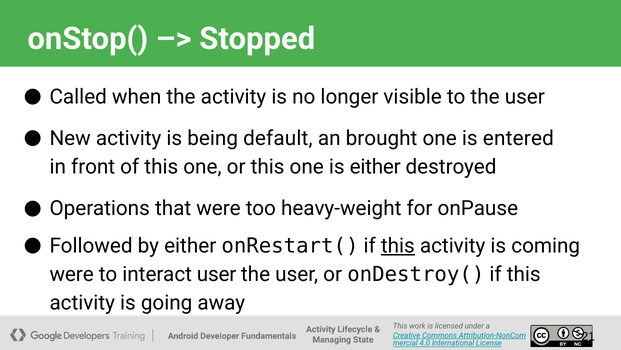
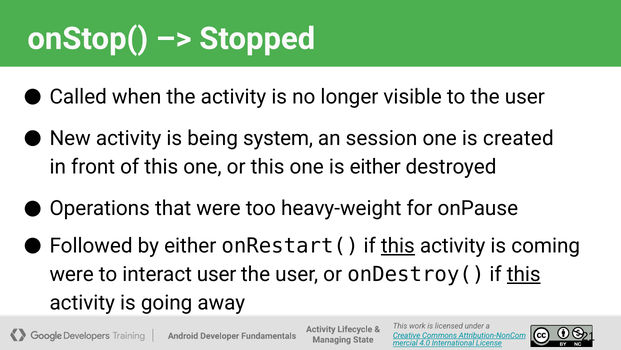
default: default -> system
brought: brought -> session
entered: entered -> created
this at (524, 274) underline: none -> present
